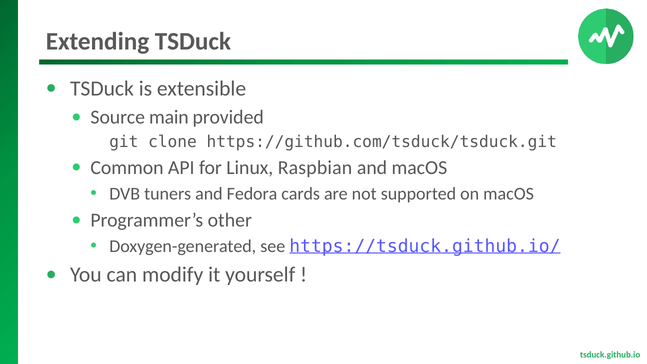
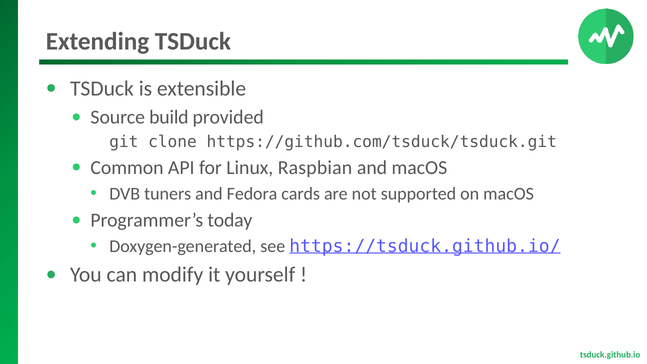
main: main -> build
other: other -> today
